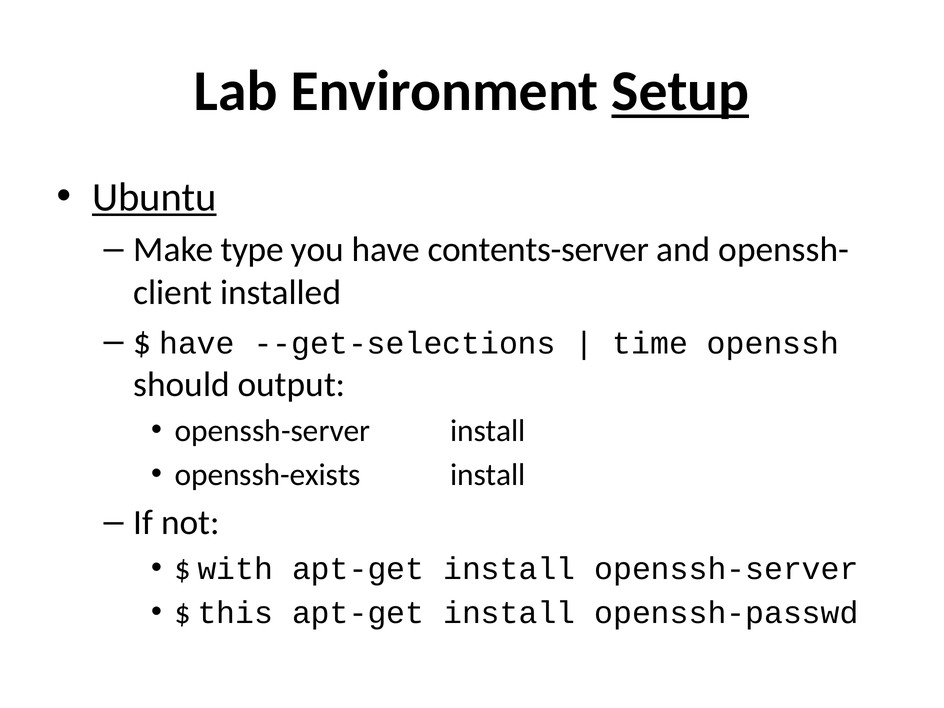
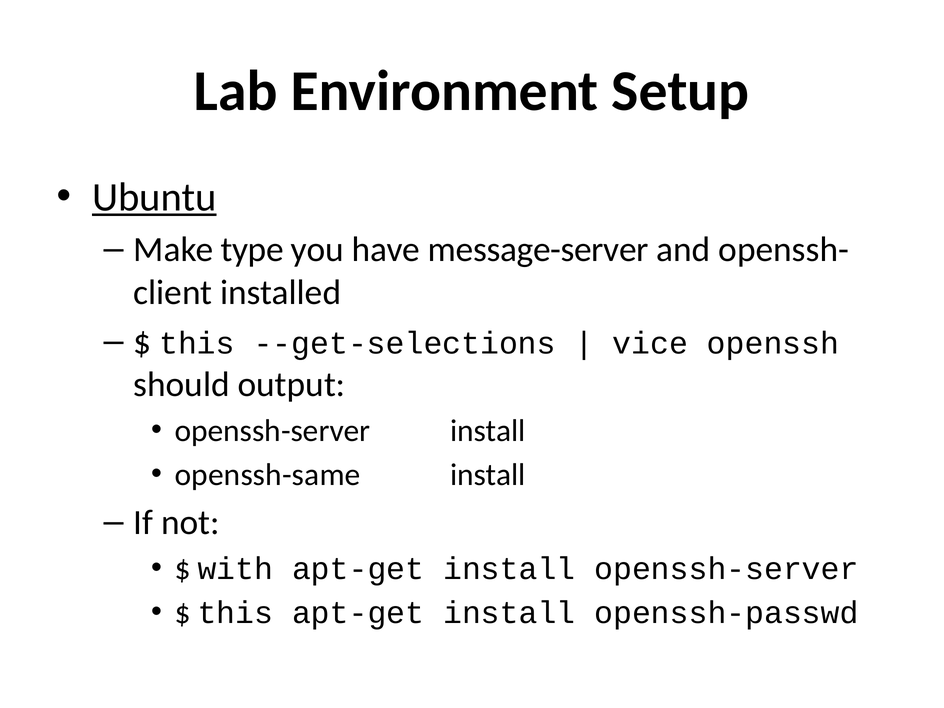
Setup underline: present -> none
contents-server: contents-server -> message-server
have at (197, 344): have -> this
time: time -> vice
openssh-exists: openssh-exists -> openssh-same
